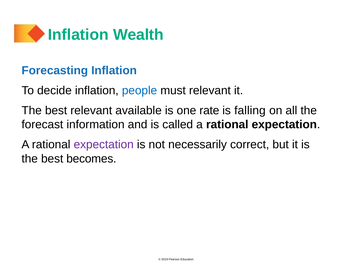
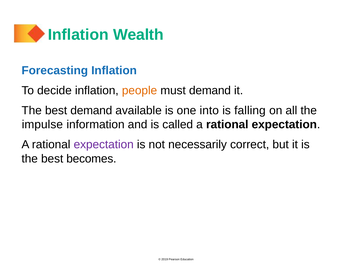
people colour: blue -> orange
must relevant: relevant -> demand
best relevant: relevant -> demand
rate: rate -> into
forecast: forecast -> impulse
